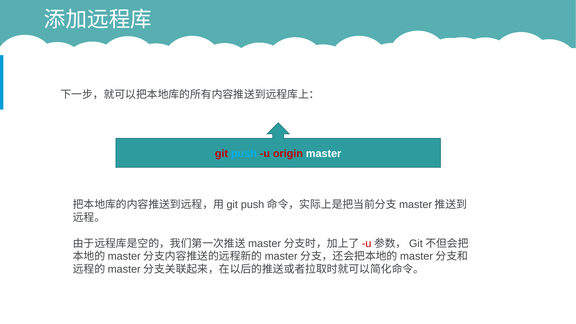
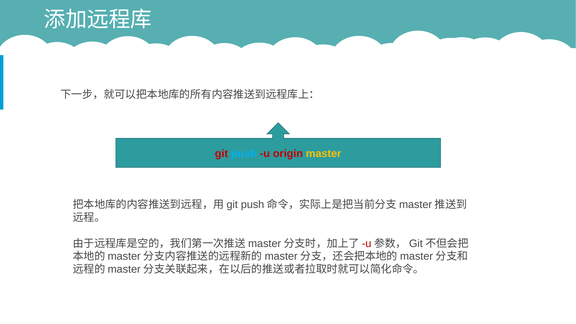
master colour: white -> yellow
